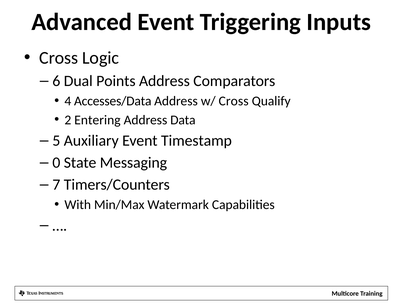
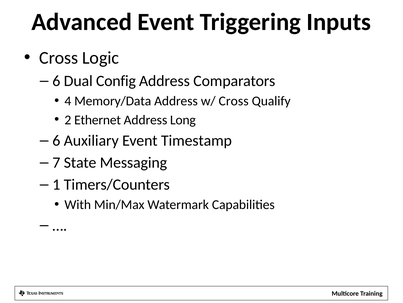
Points: Points -> Config
Accesses/Data: Accesses/Data -> Memory/Data
Entering: Entering -> Ethernet
Data: Data -> Long
5 at (56, 140): 5 -> 6
0: 0 -> 7
7: 7 -> 1
